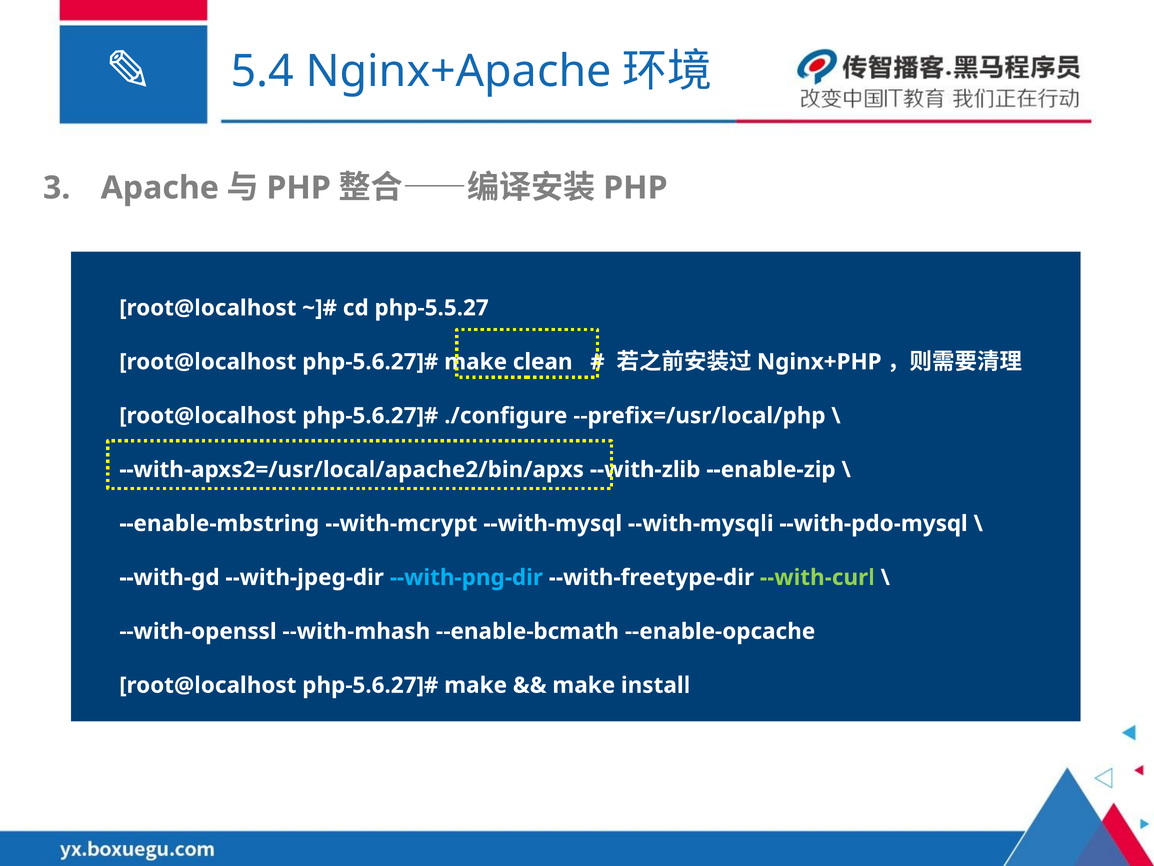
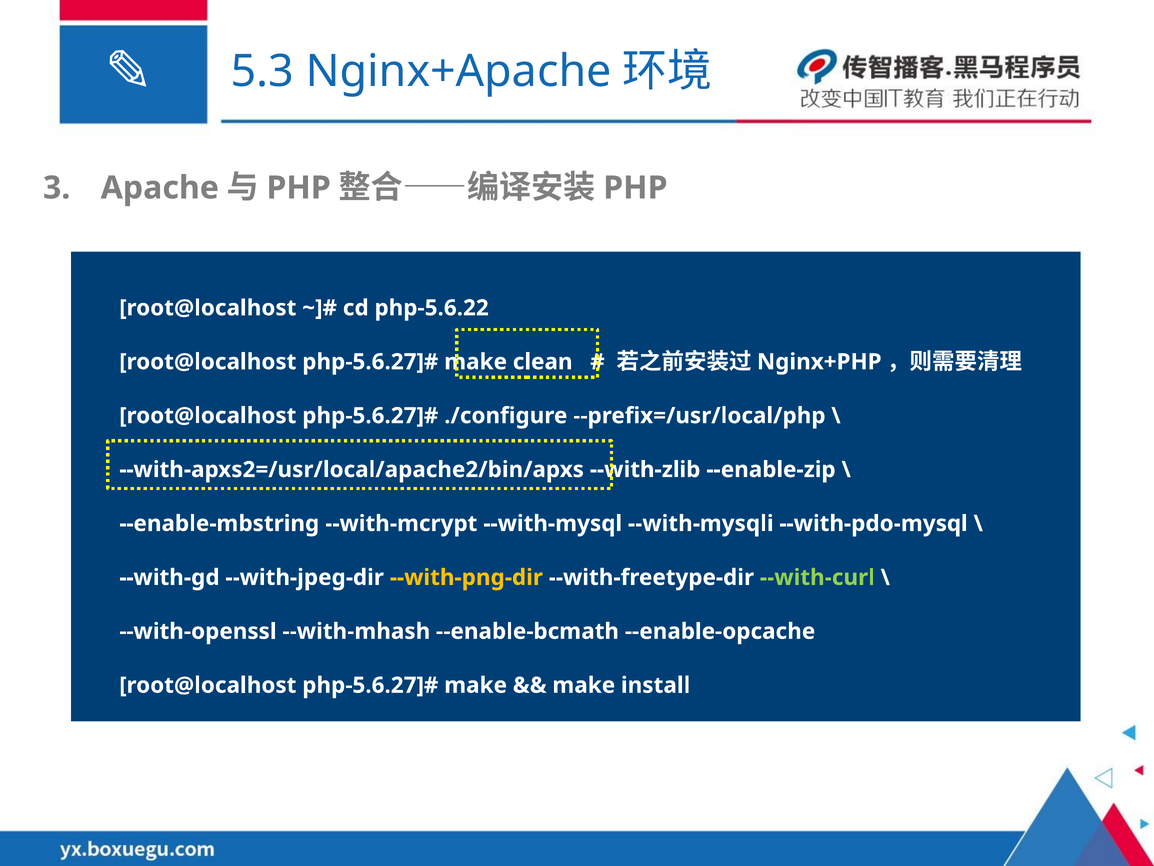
5.4: 5.4 -> 5.3
php-5.5.27: php-5.5.27 -> php-5.6.22
--with-png-dir colour: light blue -> yellow
